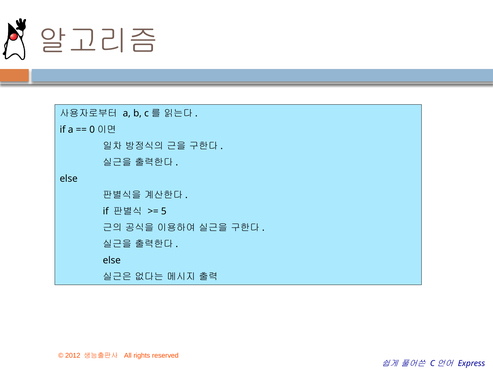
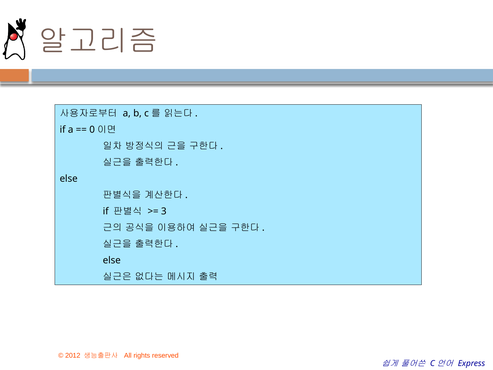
5: 5 -> 3
